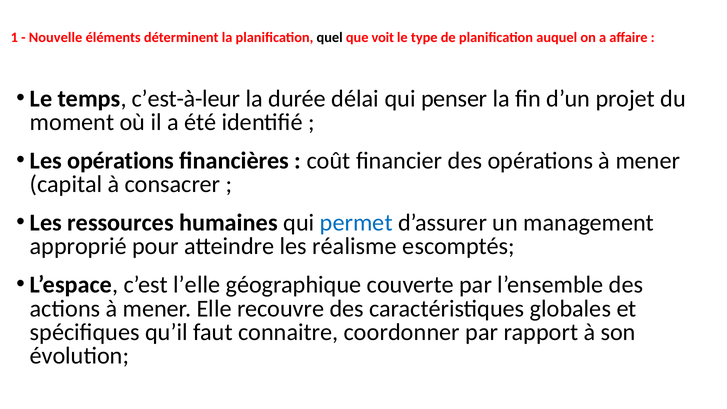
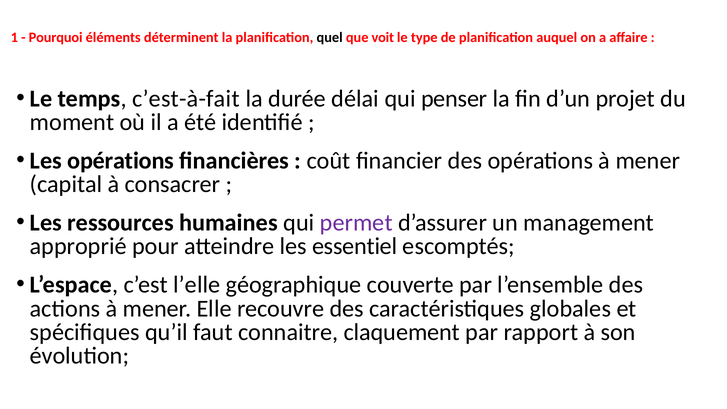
Nouvelle: Nouvelle -> Pourquoi
c’est-à-leur: c’est-à-leur -> c’est-à-fait
permet colour: blue -> purple
réalisme: réalisme -> essentiel
coordonner: coordonner -> claquement
